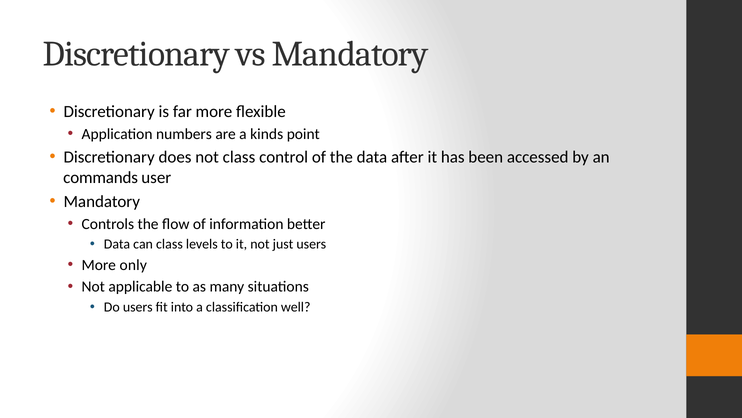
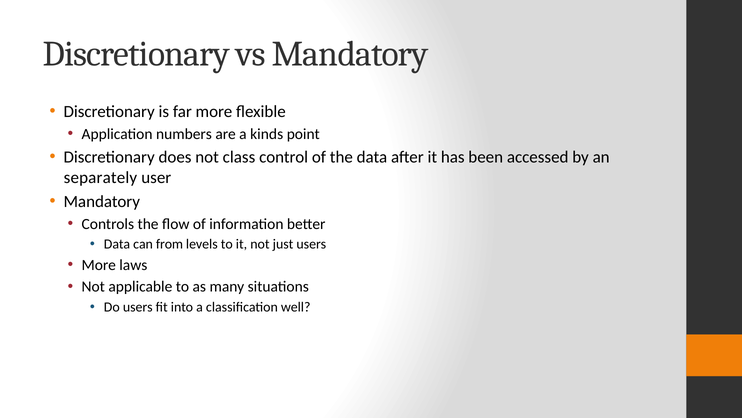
commands: commands -> separately
can class: class -> from
only: only -> laws
